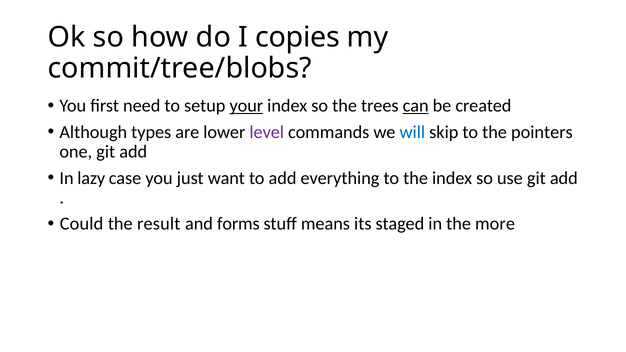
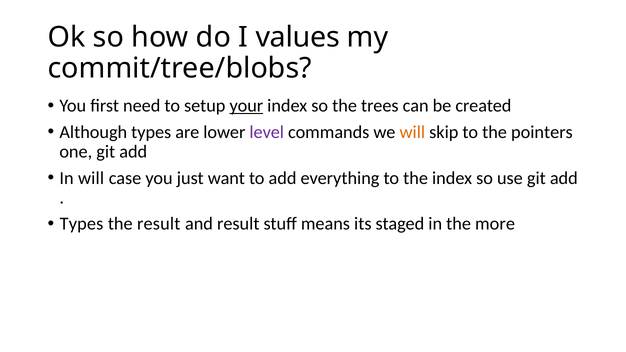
copies: copies -> values
can underline: present -> none
will at (412, 132) colour: blue -> orange
In lazy: lazy -> will
Could at (82, 224): Could -> Types
and forms: forms -> result
